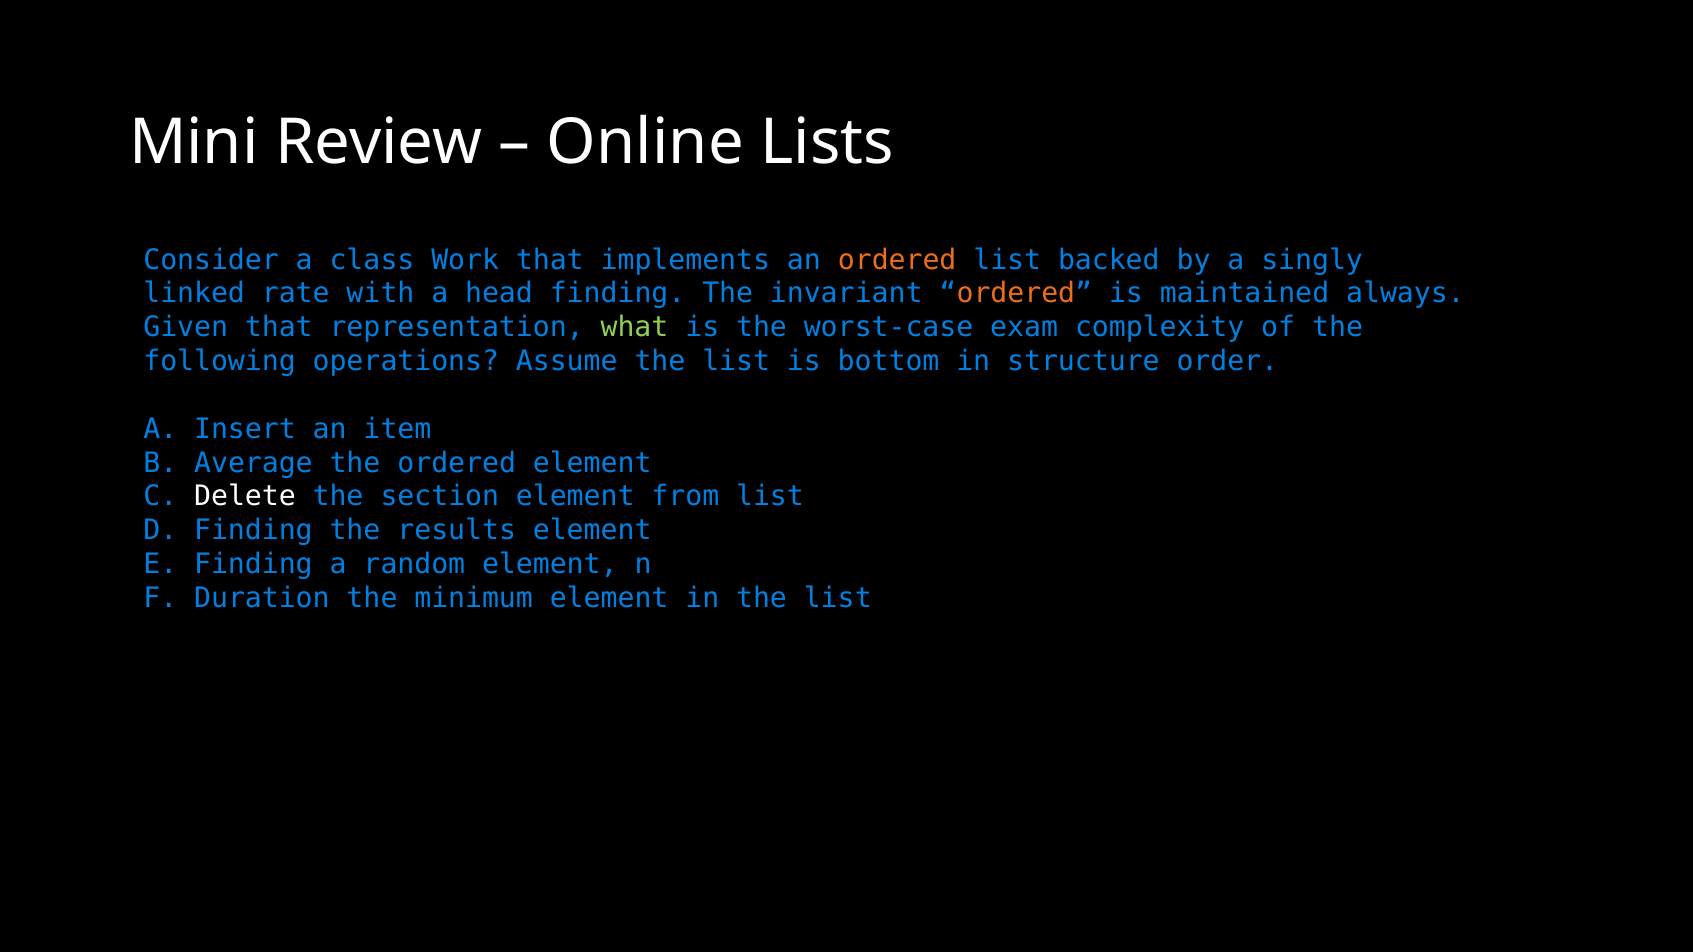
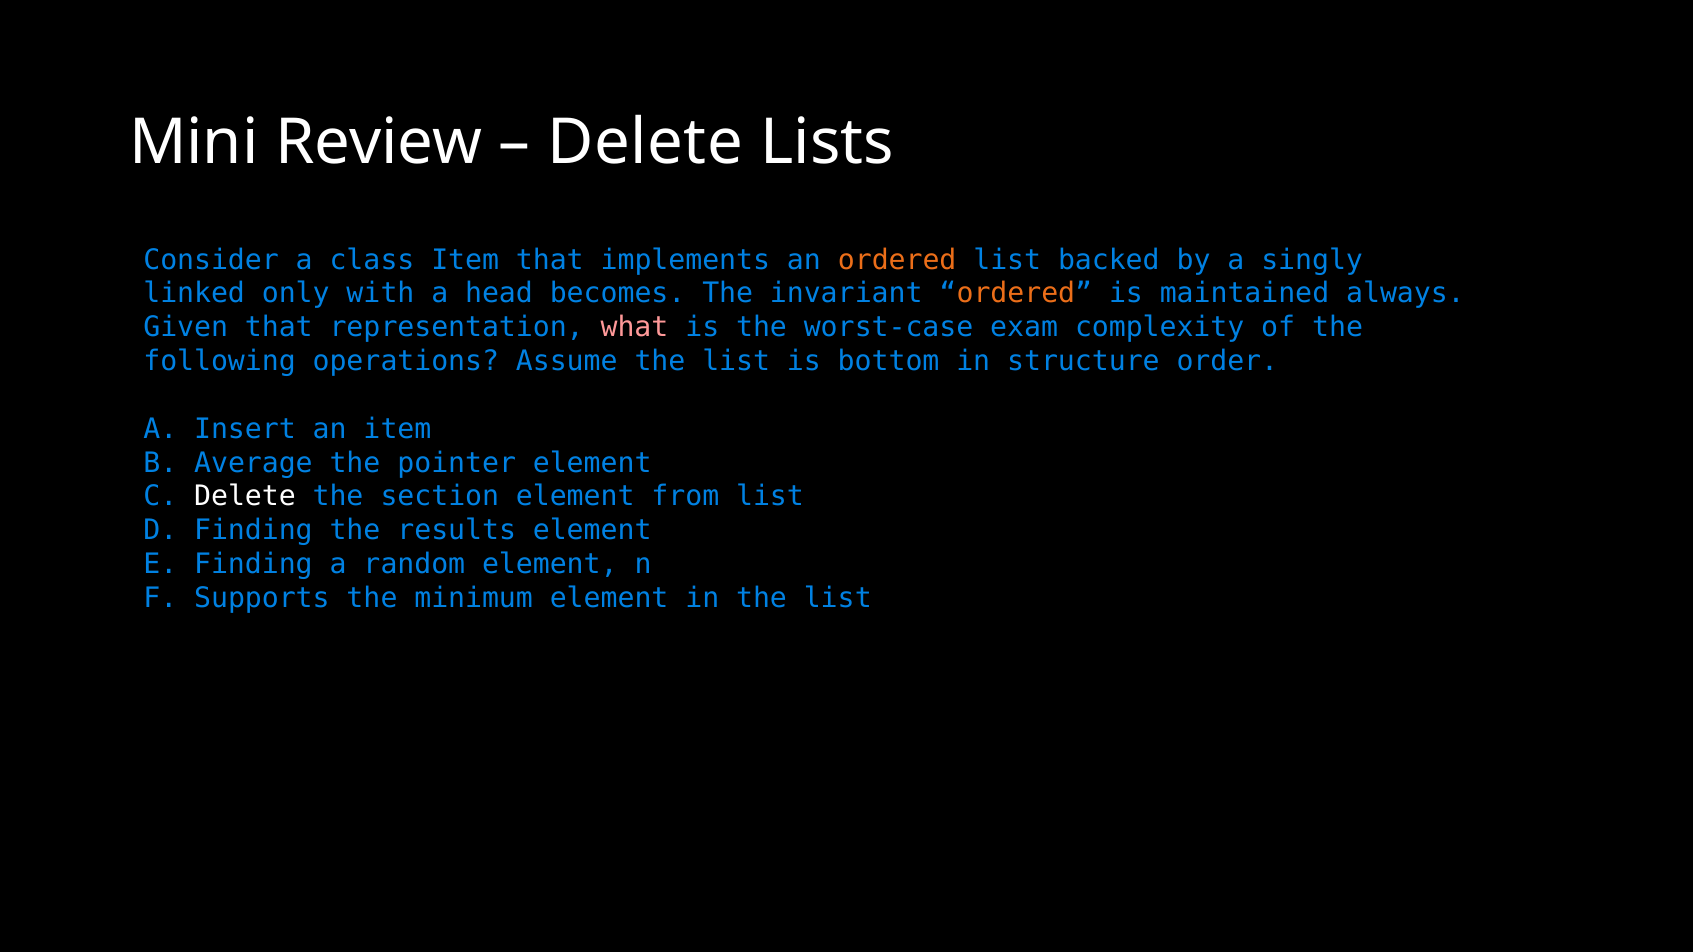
Online at (645, 142): Online -> Delete
class Work: Work -> Item
rate: rate -> only
head finding: finding -> becomes
what colour: light green -> pink
the ordered: ordered -> pointer
Duration: Duration -> Supports
